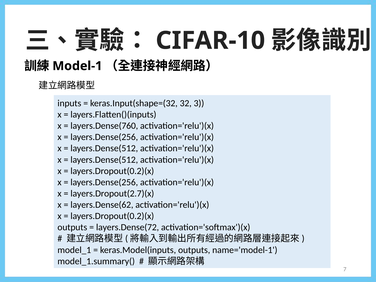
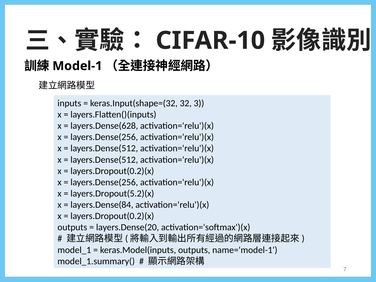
layers.Dense(760: layers.Dense(760 -> layers.Dense(628
layers.Dropout(2.7)(x: layers.Dropout(2.7)(x -> layers.Dropout(5.2)(x
layers.Dense(62: layers.Dense(62 -> layers.Dense(84
layers.Dense(72: layers.Dense(72 -> layers.Dense(20
